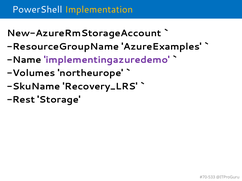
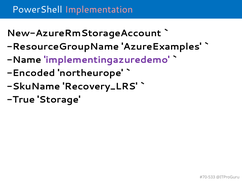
Implementation colour: yellow -> pink
Volumes: Volumes -> Encoded
Rest: Rest -> True
